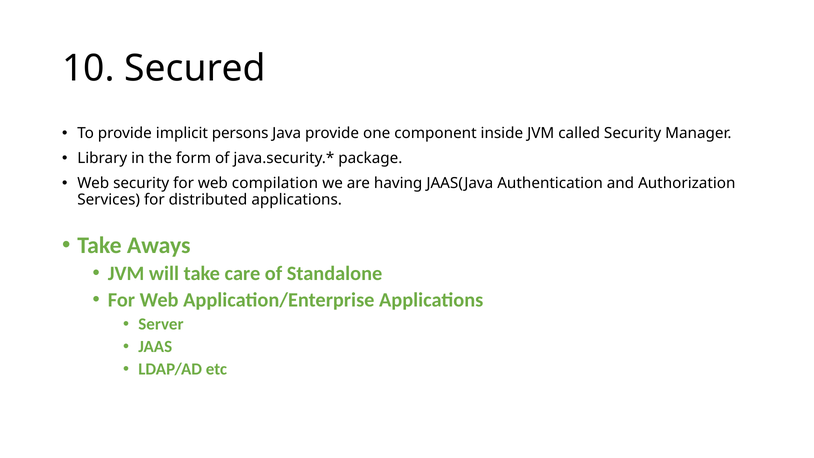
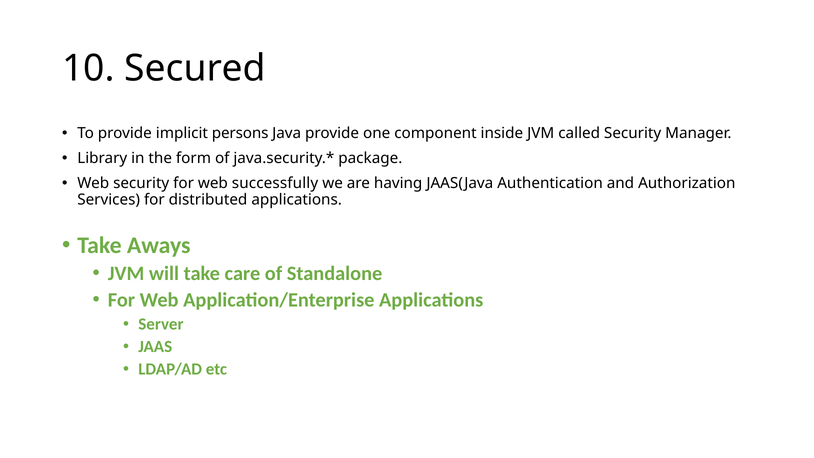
compilation: compilation -> successfully
